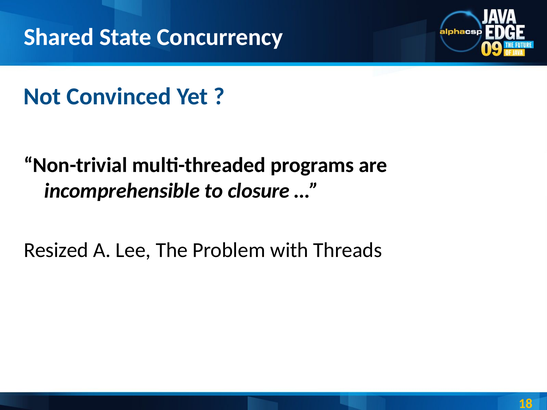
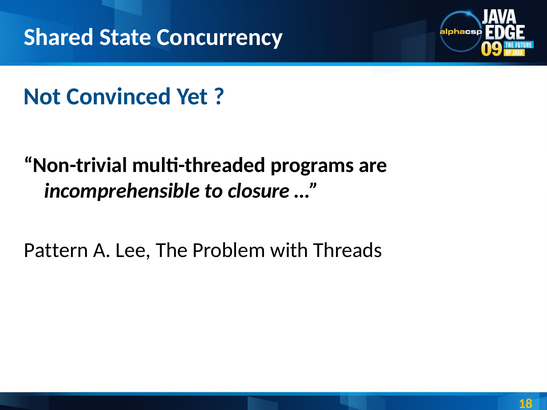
Resized: Resized -> Pattern
